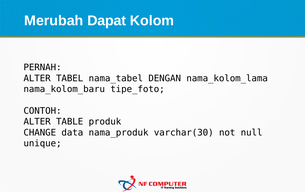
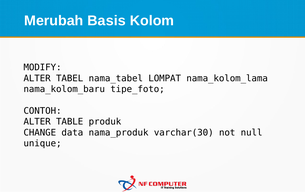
Dapat: Dapat -> Basis
PERNAH: PERNAH -> MODIFY
DENGAN: DENGAN -> LOMPAT
